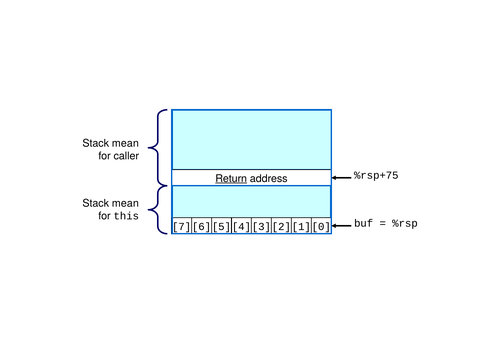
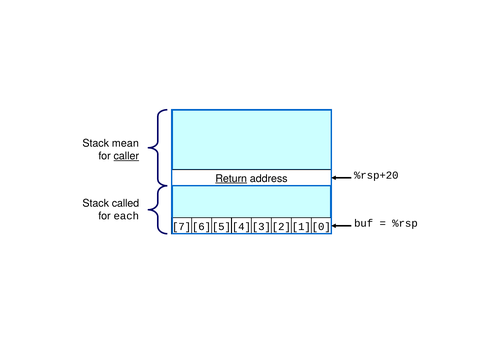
caller underline: none -> present
%rsp+75: %rsp+75 -> %rsp+20
mean at (125, 203): mean -> called
this: this -> each
